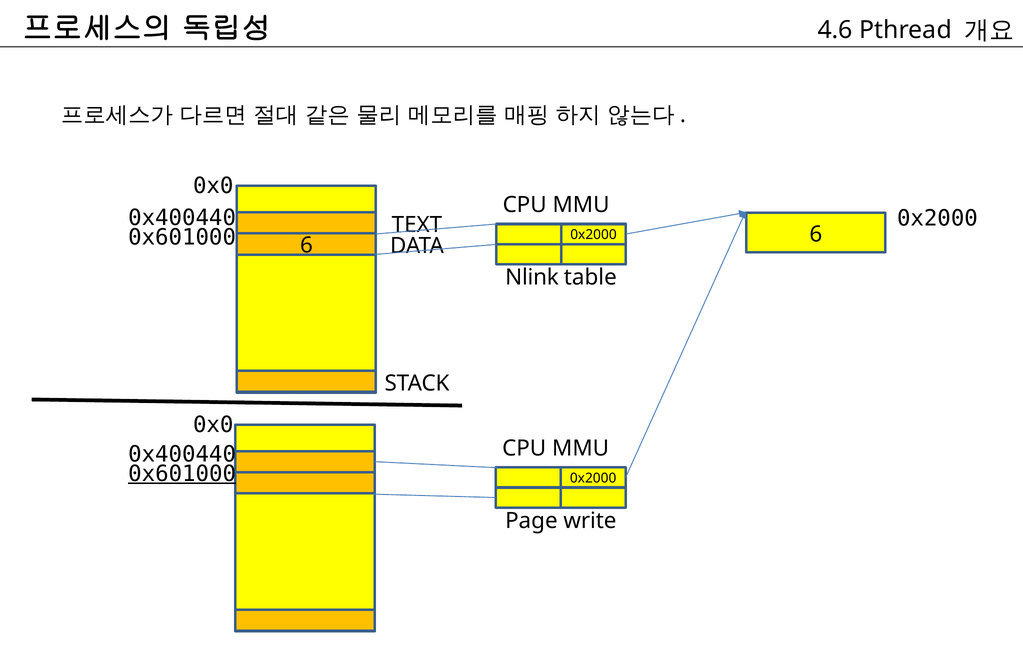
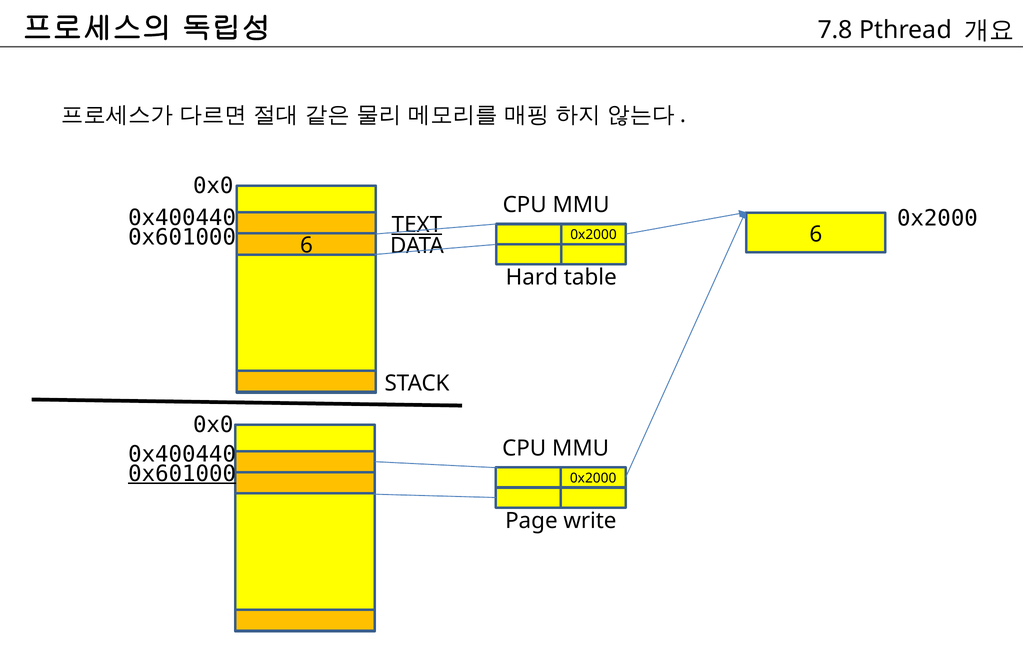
4.6: 4.6 -> 7.8
TEXT underline: none -> present
Nlink: Nlink -> Hard
